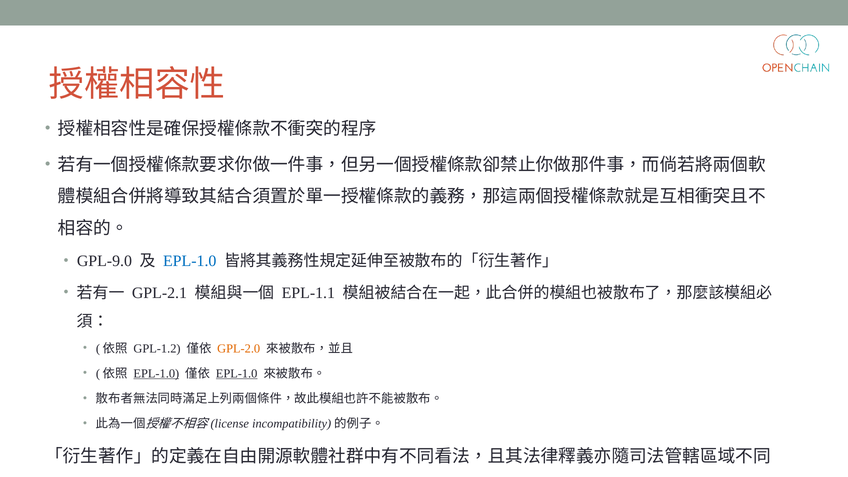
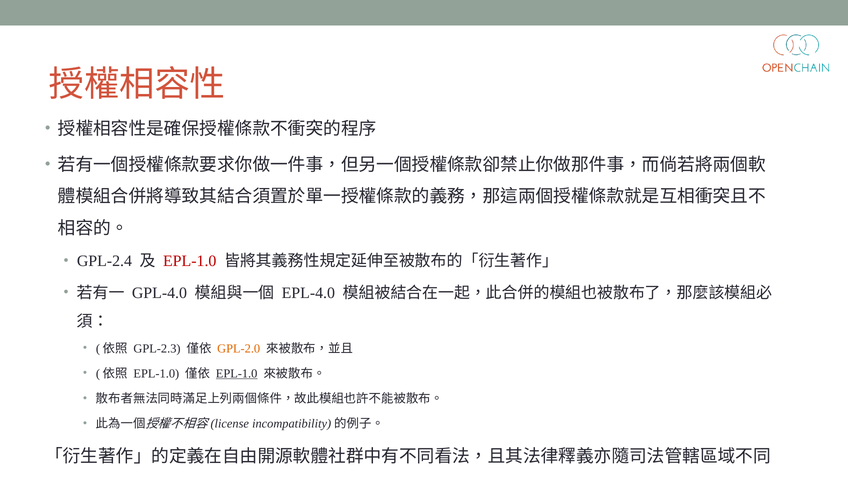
GPL-9.0: GPL-9.0 -> GPL-2.4
EPL-1.0 at (190, 261) colour: blue -> red
GPL-2.1: GPL-2.1 -> GPL-4.0
EPL-1.1: EPL-1.1 -> EPL-4.0
GPL-1.2: GPL-1.2 -> GPL-2.3
EPL-1.0 at (156, 374) underline: present -> none
